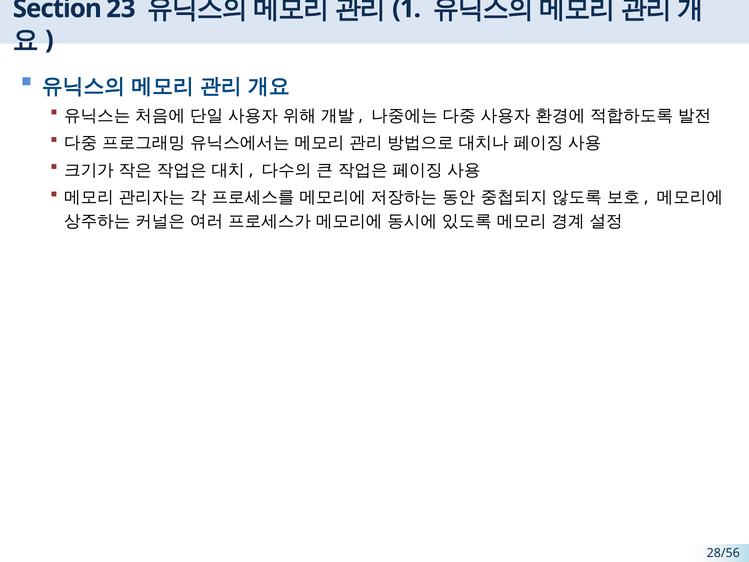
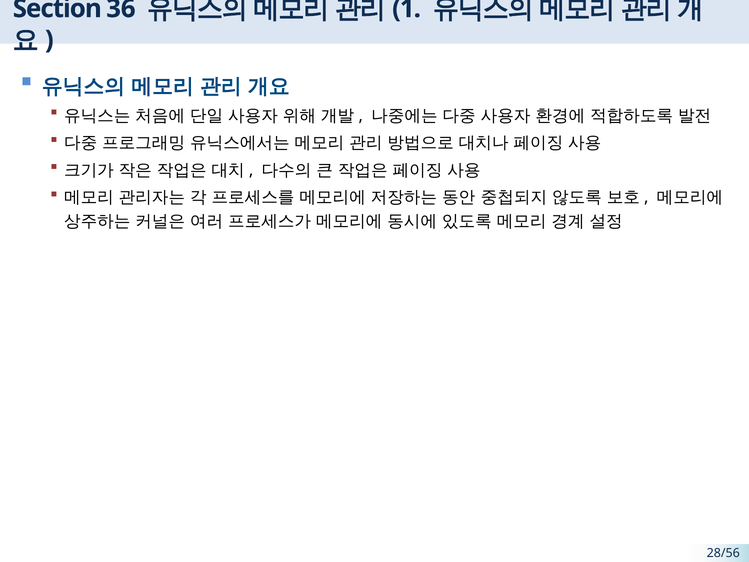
23: 23 -> 36
